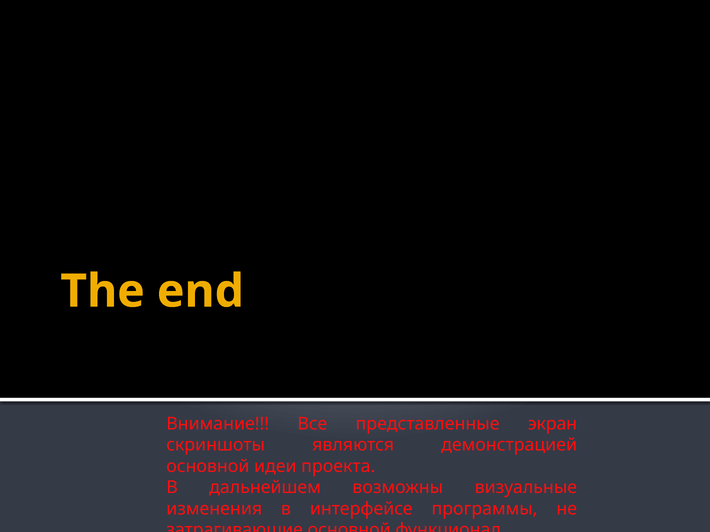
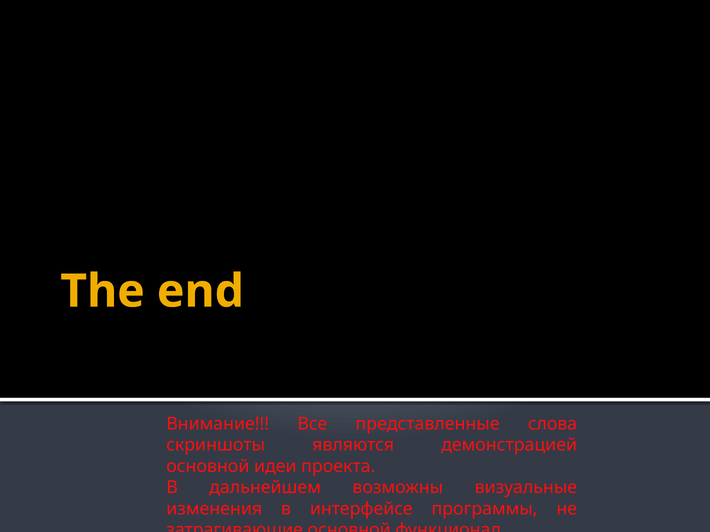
экран: экран -> слова
